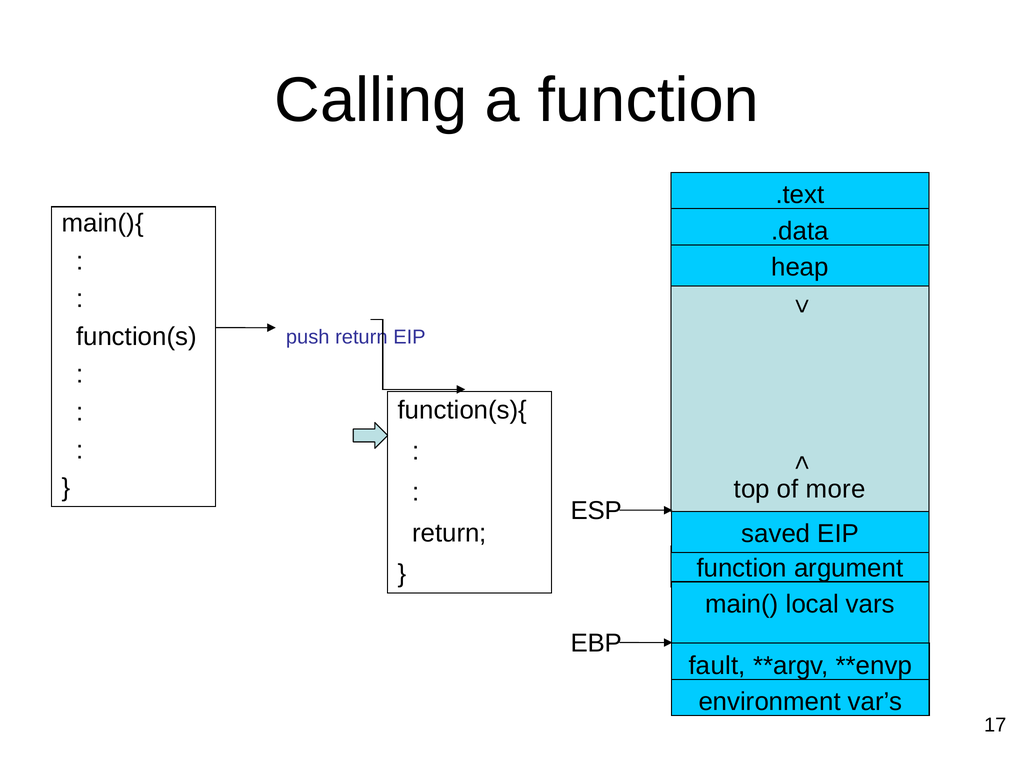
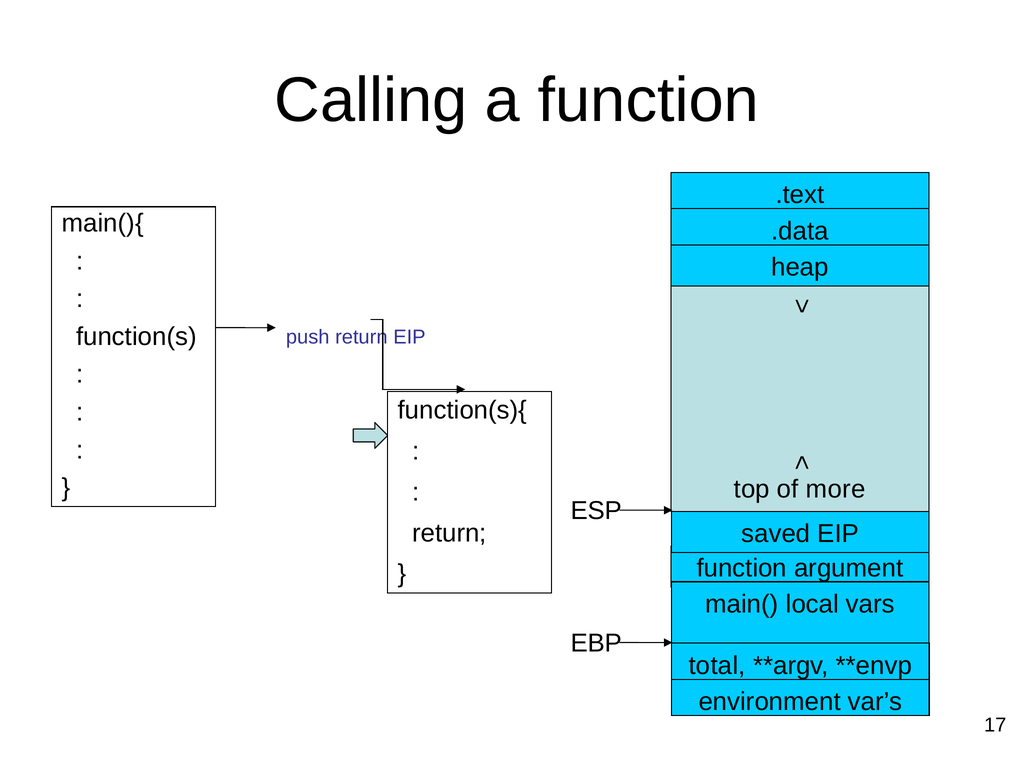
fault: fault -> total
